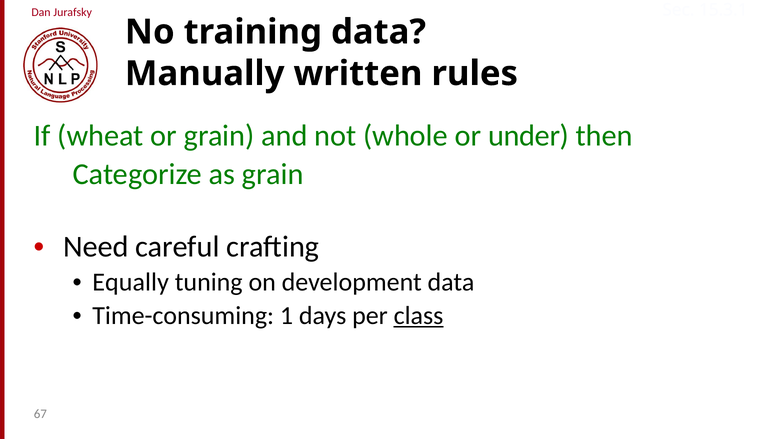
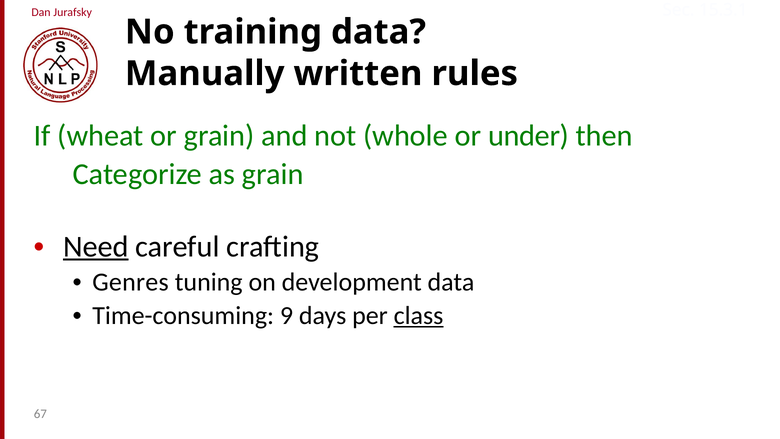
Need underline: none -> present
Equally: Equally -> Genres
1: 1 -> 9
